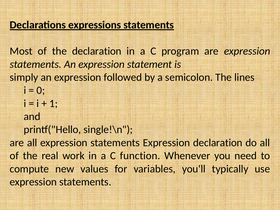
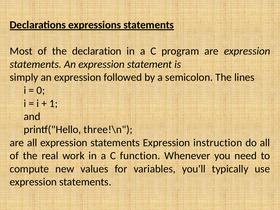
single!\n: single!\n -> three!\n
Expression declaration: declaration -> instruction
